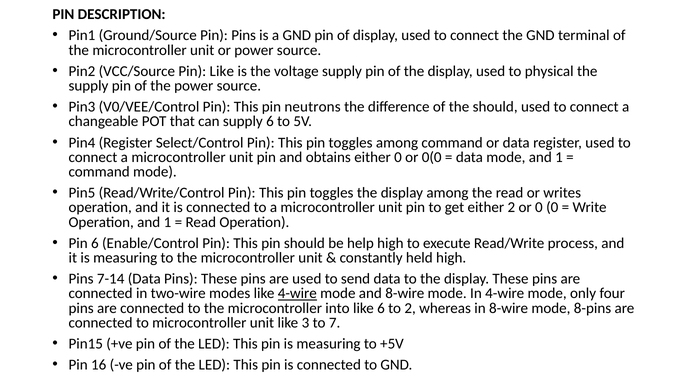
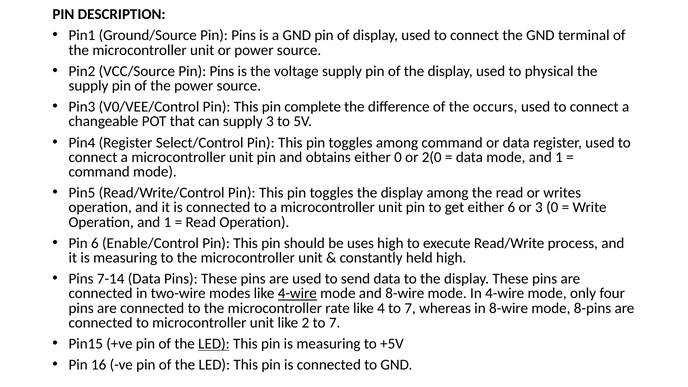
VCC/Source Pin Like: Like -> Pins
neutrons: neutrons -> complete
the should: should -> occurs
supply 6: 6 -> 3
0(0: 0(0 -> 2(0
either 2: 2 -> 6
or 0: 0 -> 3
help: help -> uses
into: into -> rate
like 6: 6 -> 4
2 at (410, 308): 2 -> 7
3: 3 -> 2
LED at (214, 344) underline: none -> present
